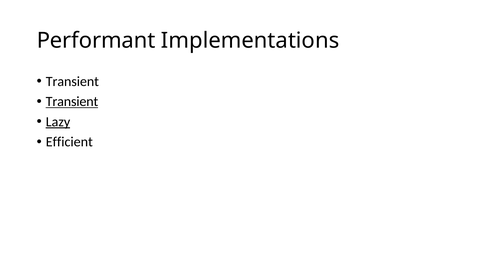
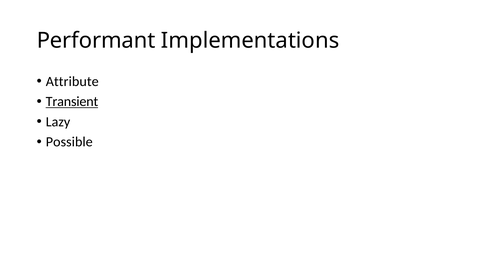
Transient at (72, 81): Transient -> Attribute
Lazy underline: present -> none
Efficient: Efficient -> Possible
